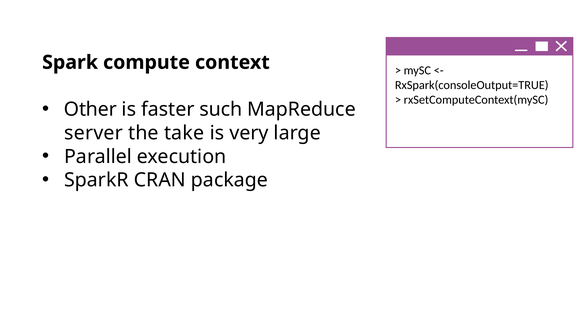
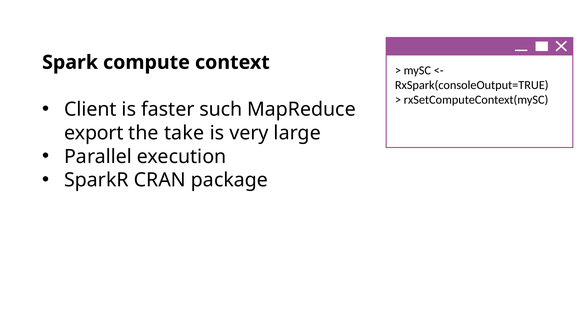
Other: Other -> Client
server: server -> export
